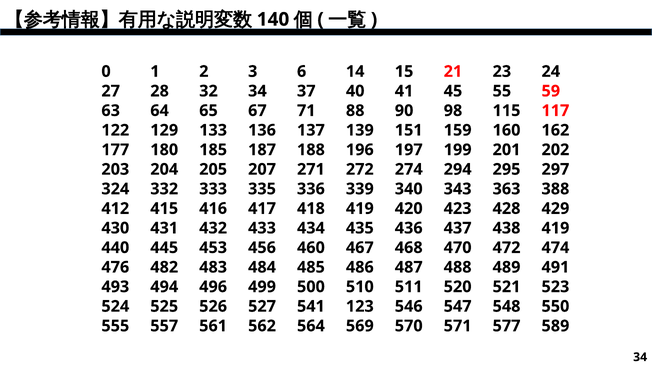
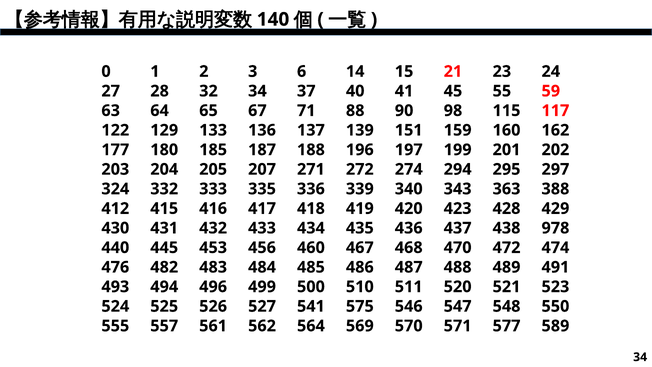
438 419: 419 -> 978
123: 123 -> 575
